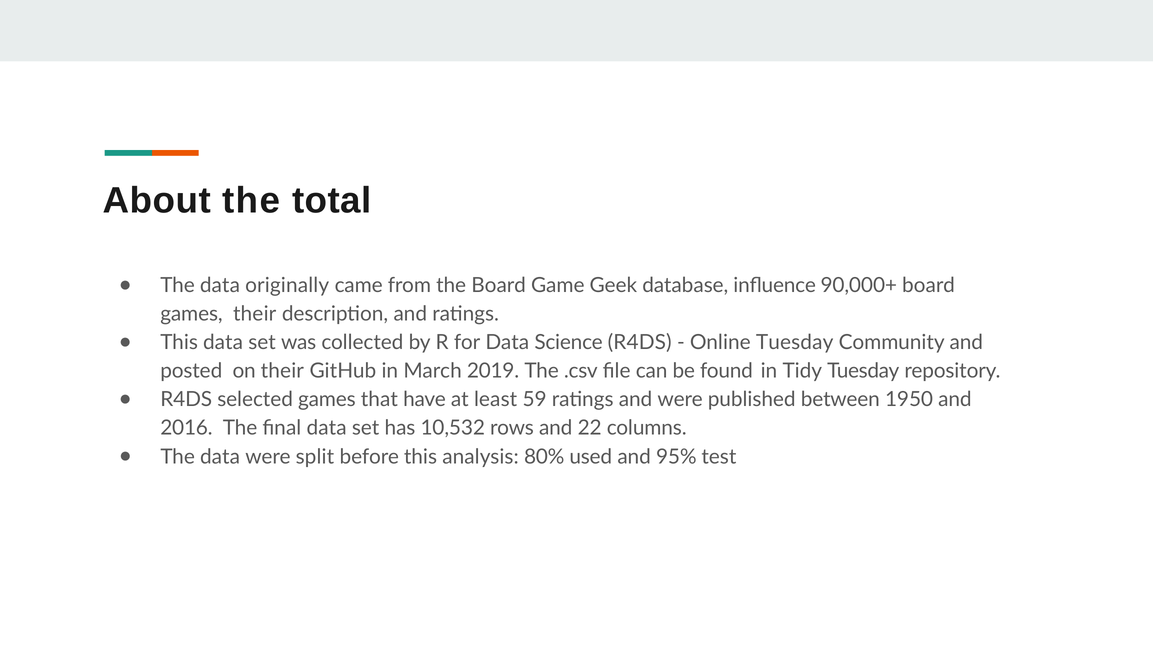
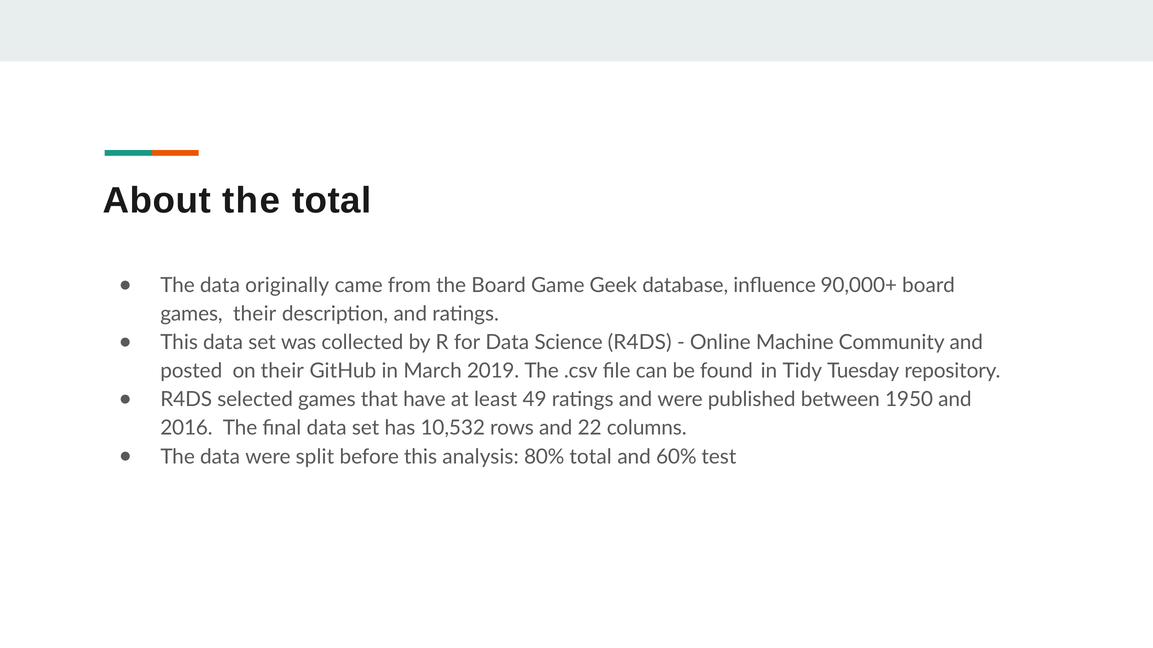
Online Tuesday: Tuesday -> Machine
59: 59 -> 49
80% used: used -> total
95%: 95% -> 60%
